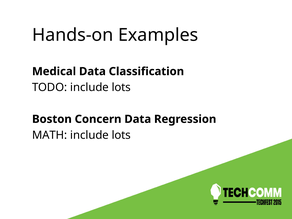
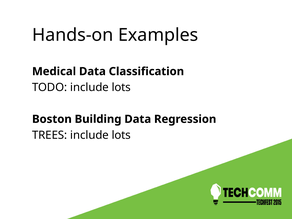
Concern: Concern -> Building
MATH: MATH -> TREES
